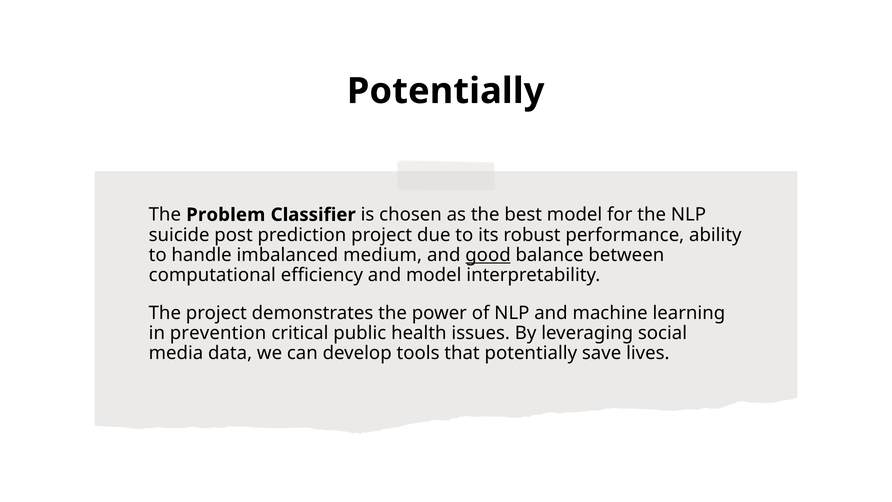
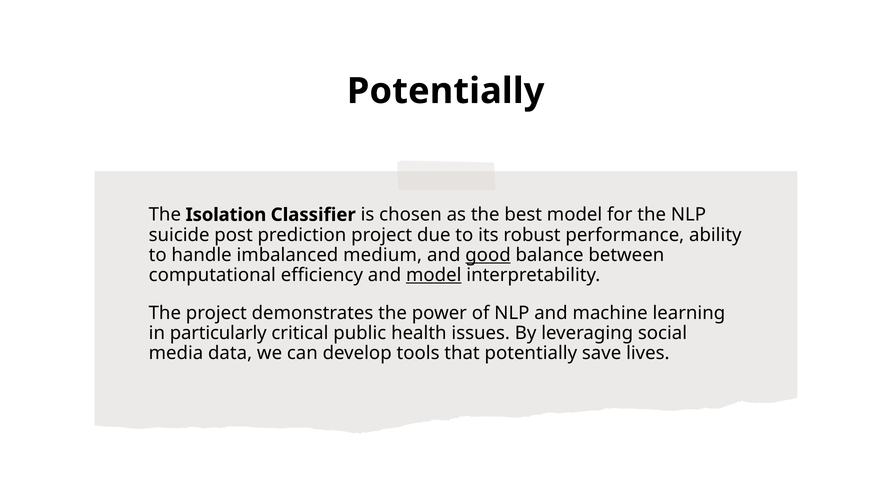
Problem: Problem -> Isolation
model at (434, 275) underline: none -> present
prevention: prevention -> particularly
